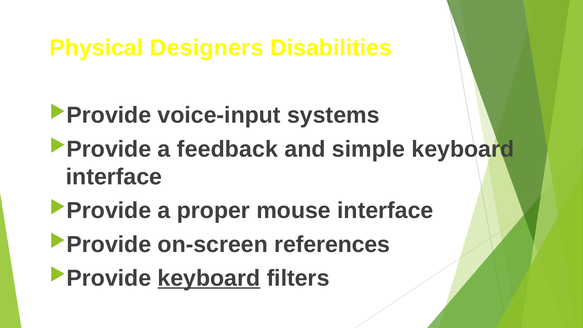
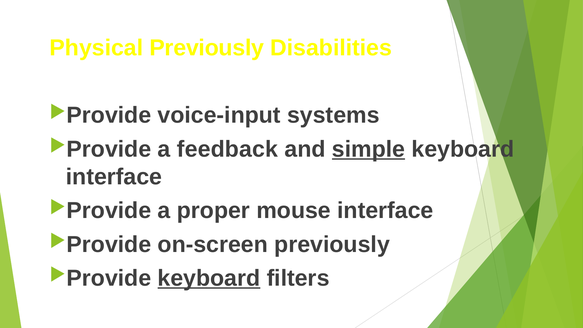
Physical Designers: Designers -> Previously
simple underline: none -> present
on-screen references: references -> previously
